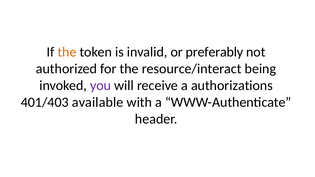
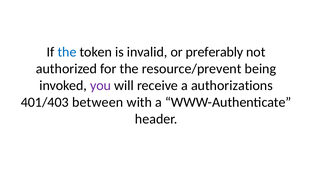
the at (67, 52) colour: orange -> blue
resource/interact: resource/interact -> resource/prevent
available: available -> between
